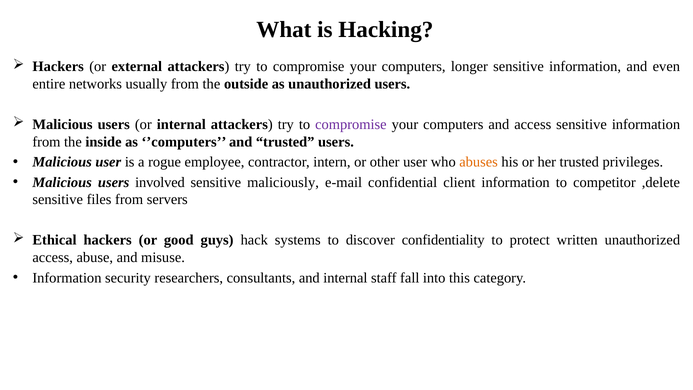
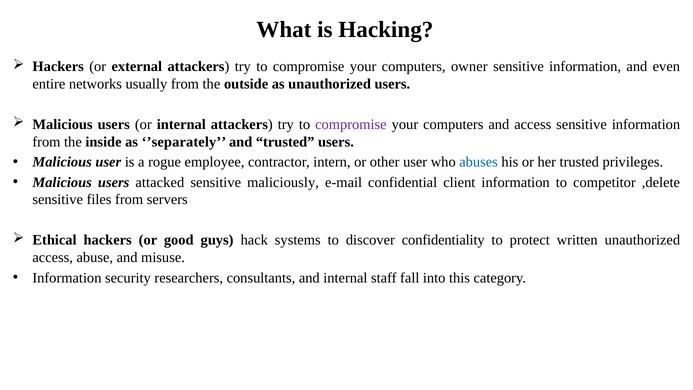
longer: longer -> owner
’computers: ’computers -> ’separately
abuses colour: orange -> blue
involved: involved -> attacked
